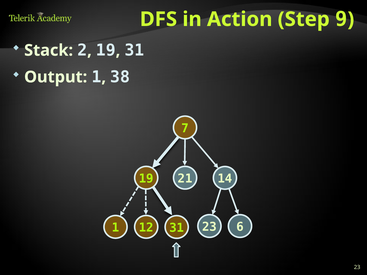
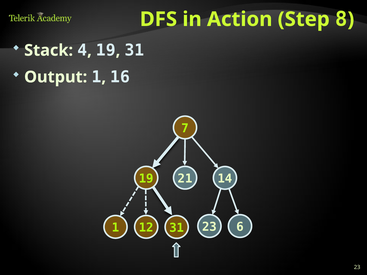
9: 9 -> 8
2: 2 -> 4
38: 38 -> 16
